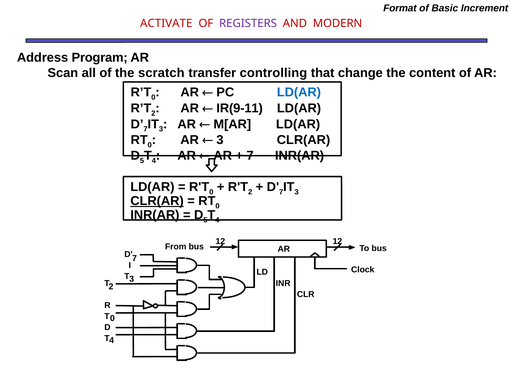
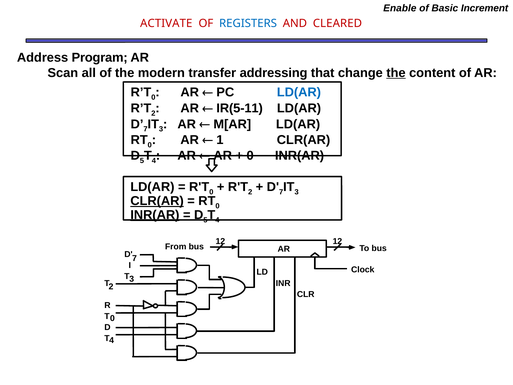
Format: Format -> Enable
REGISTERS colour: purple -> blue
MODERN: MODERN -> CLEARED
scratch: scratch -> modern
controlling: controlling -> addressing
the at (396, 73) underline: none -> present
IR(9-11: IR(9-11 -> IR(5-11
3 at (220, 140): 3 -> 1
7 at (250, 156): 7 -> 0
INR(AR at (155, 215) underline: none -> present
